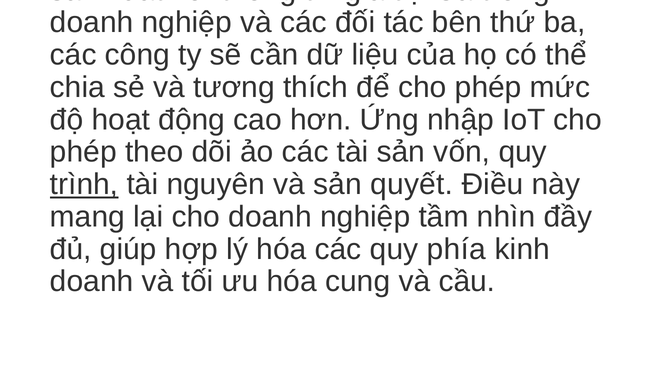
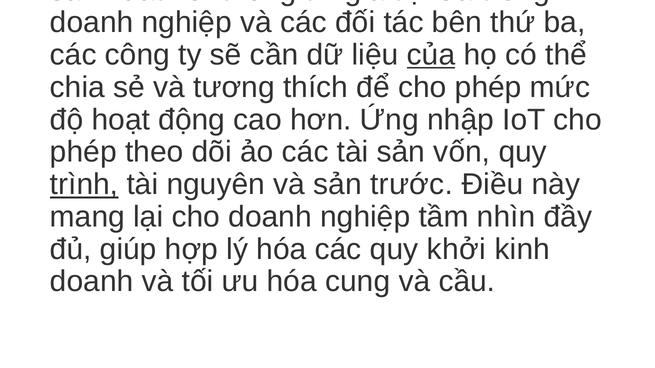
của underline: none -> present
quyết: quyết -> trước
phía: phía -> khởi
